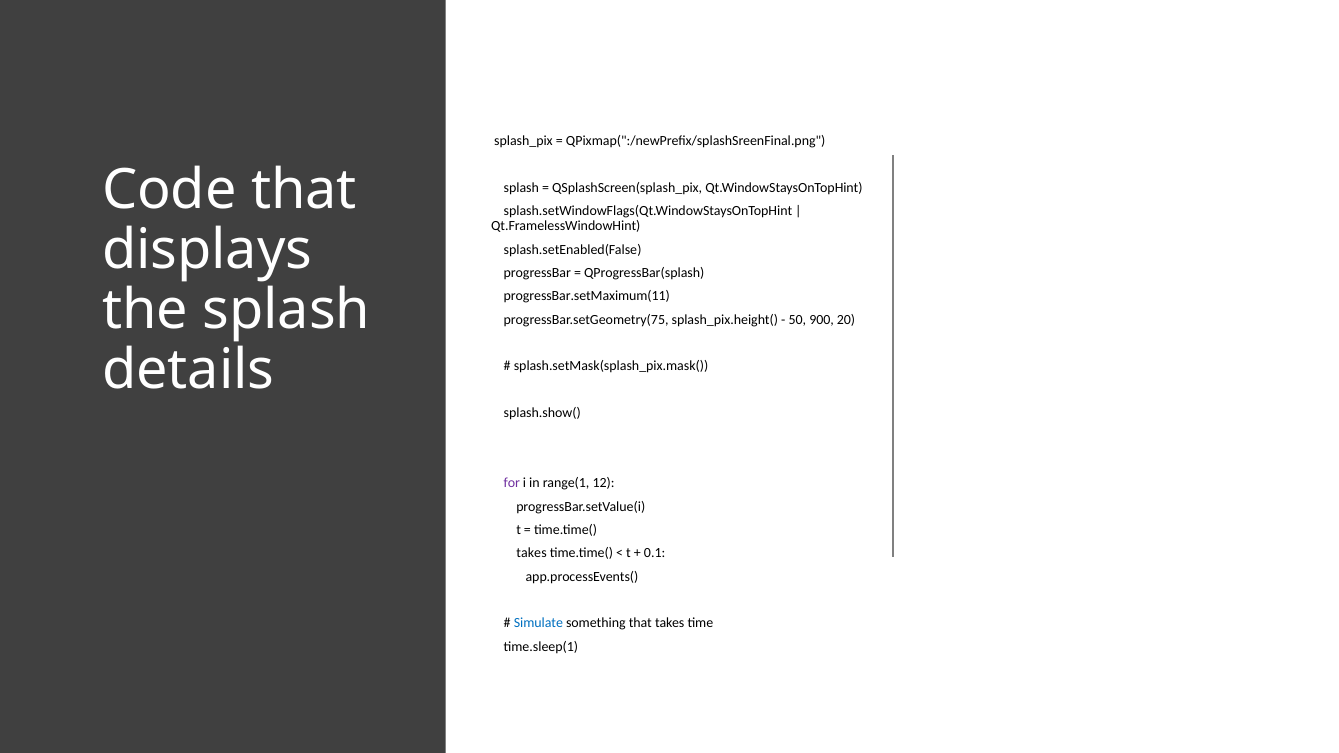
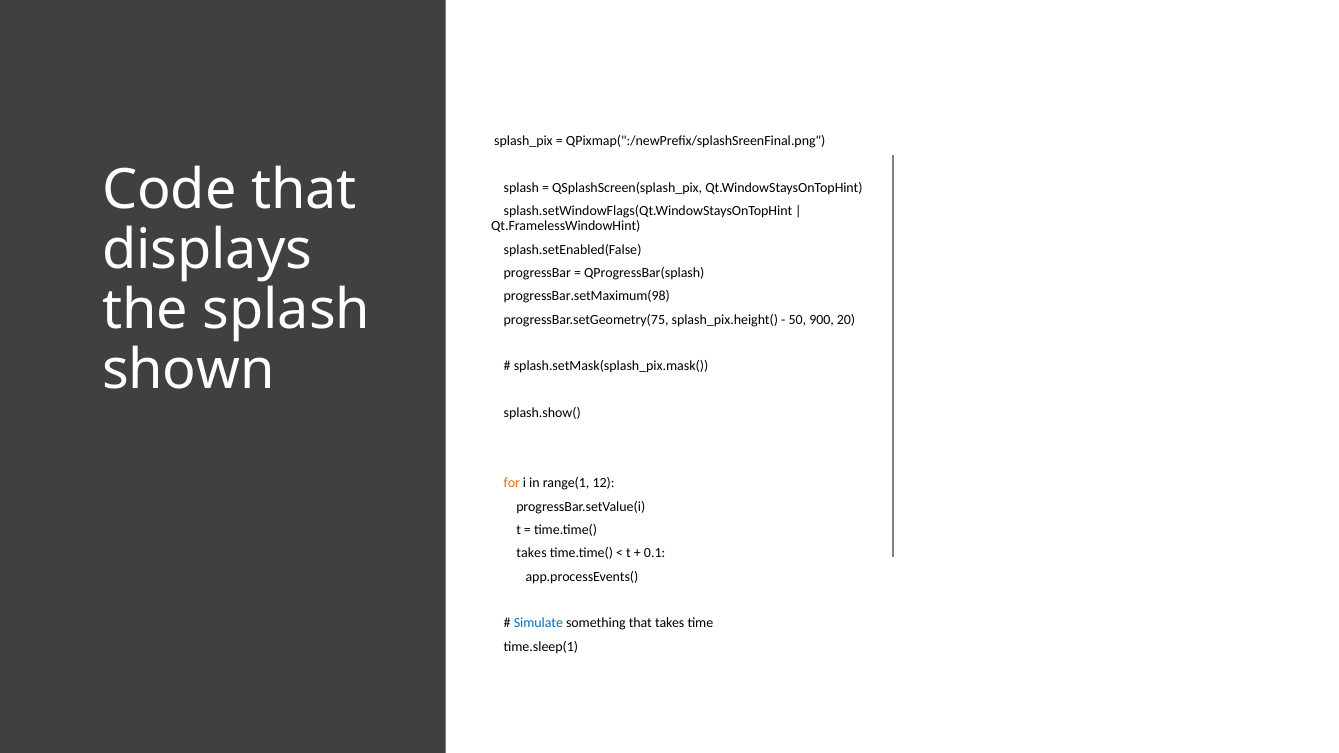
progressBar.setMaximum(11: progressBar.setMaximum(11 -> progressBar.setMaximum(98
details: details -> shown
for colour: purple -> orange
